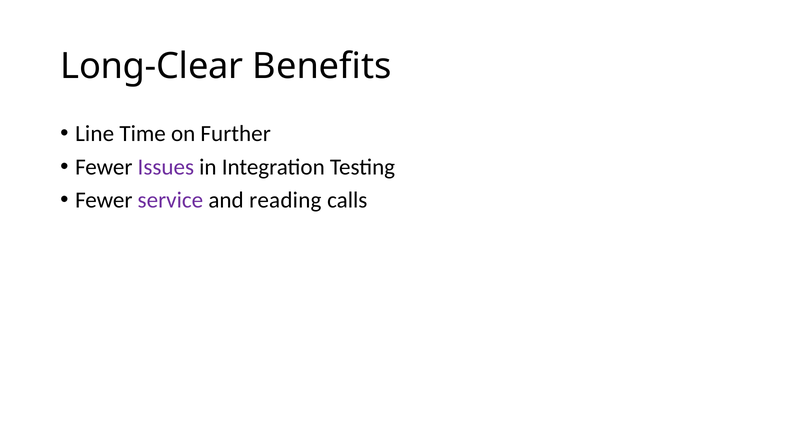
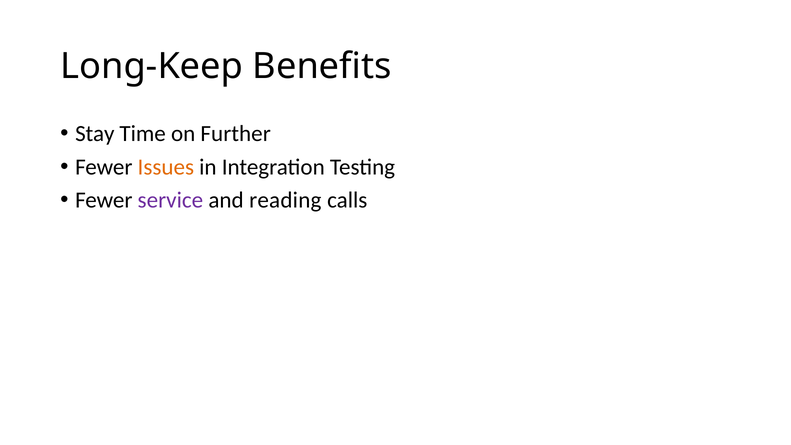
Long-Clear: Long-Clear -> Long-Keep
Line: Line -> Stay
Issues colour: purple -> orange
